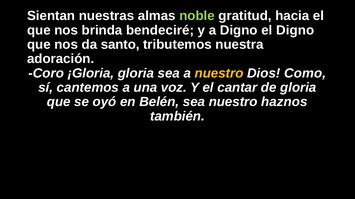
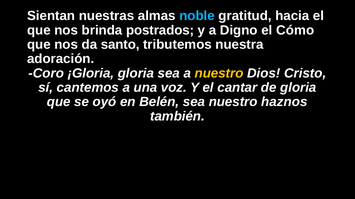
noble colour: light green -> light blue
bendeciré: bendeciré -> postrados
el Digno: Digno -> Cómo
Como: Como -> Cristo
